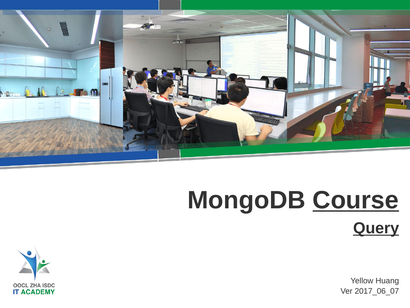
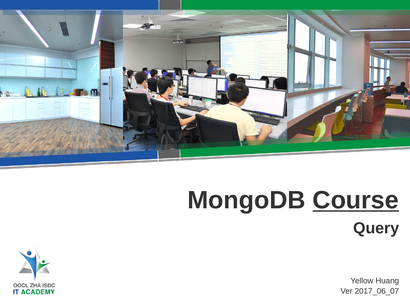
Query underline: present -> none
